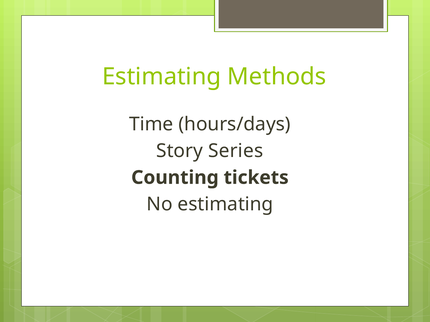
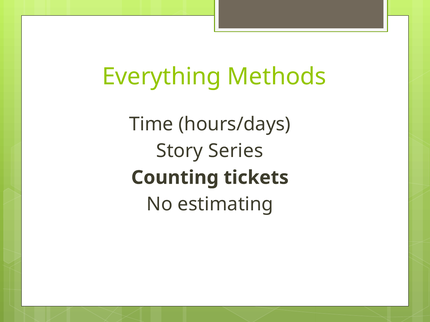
Estimating at (162, 77): Estimating -> Everything
